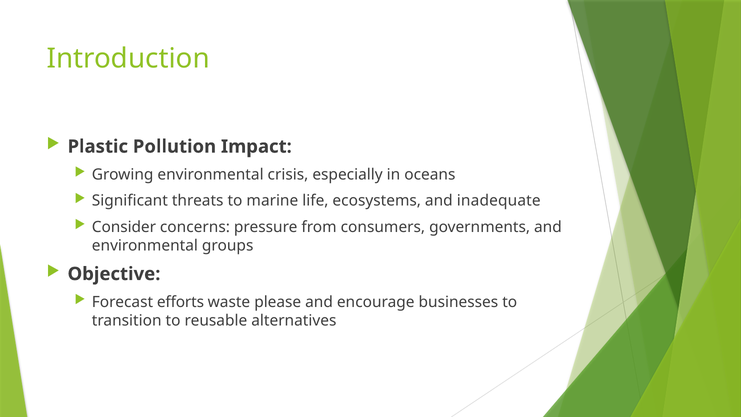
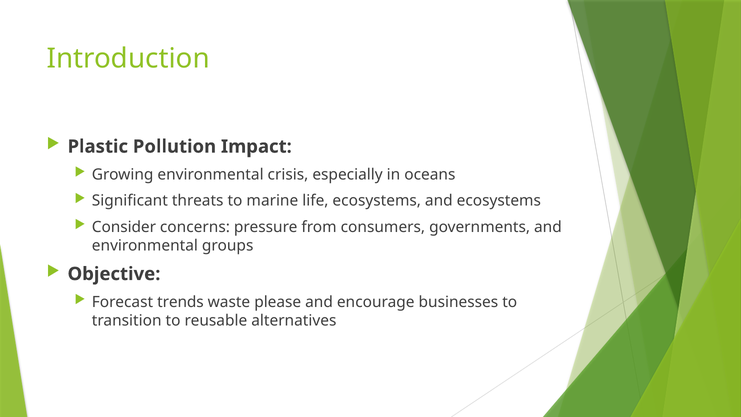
and inadequate: inadequate -> ecosystems
efforts: efforts -> trends
